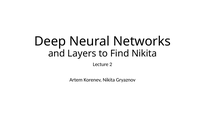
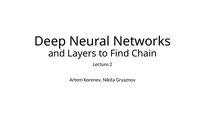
Find Nikita: Nikita -> Chain
